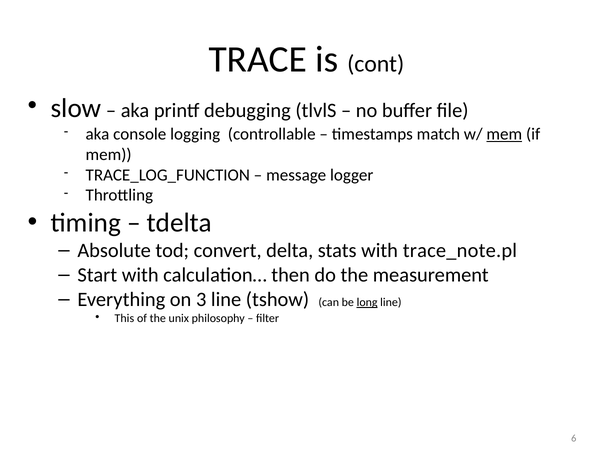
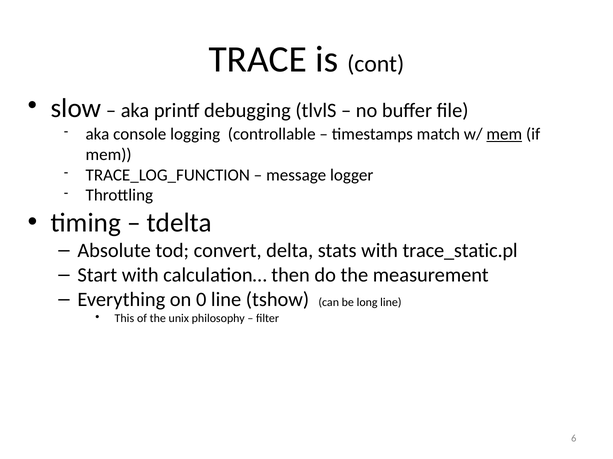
trace_note.pl: trace_note.pl -> trace_static.pl
3: 3 -> 0
long underline: present -> none
